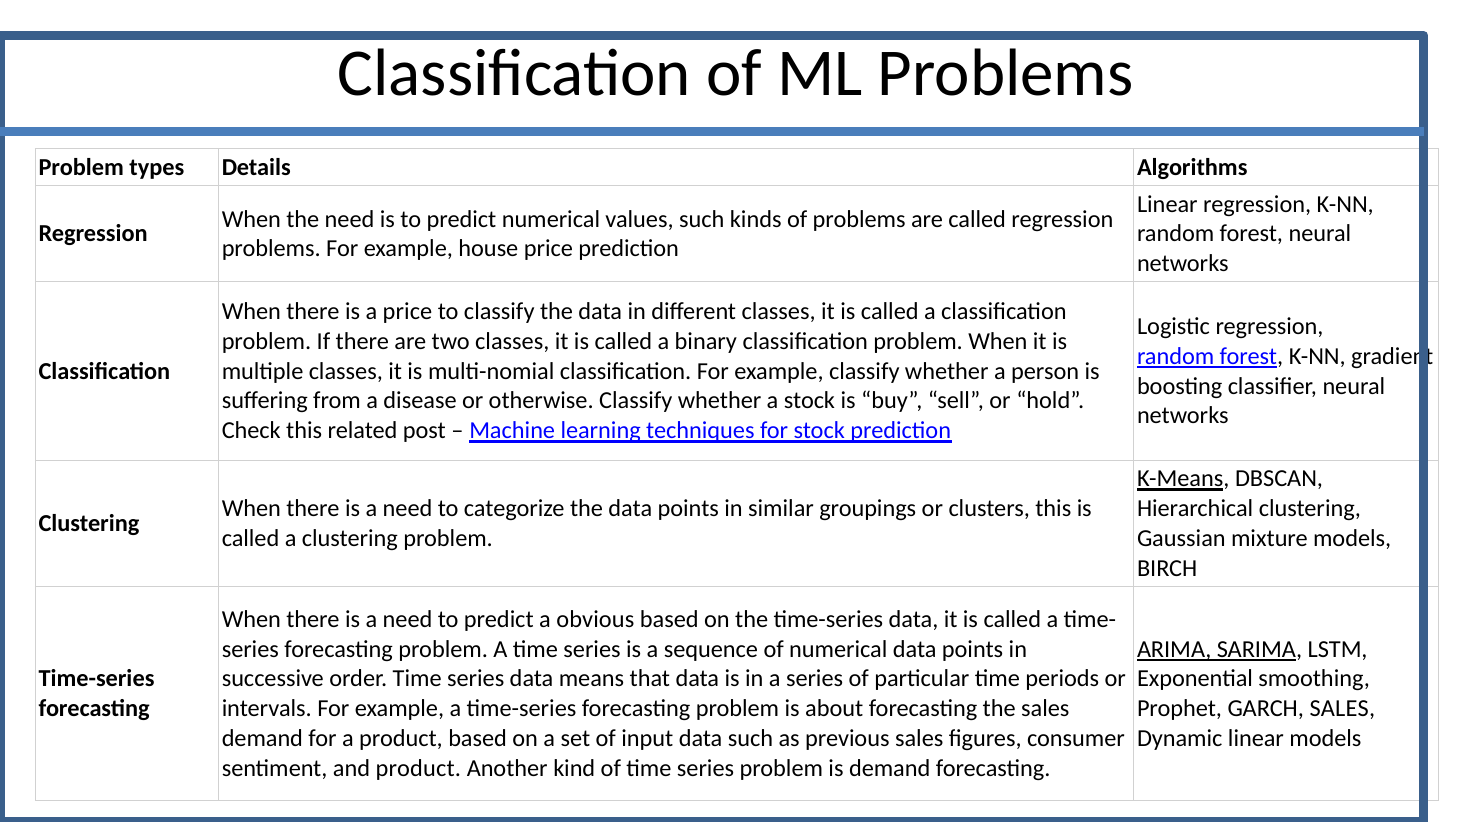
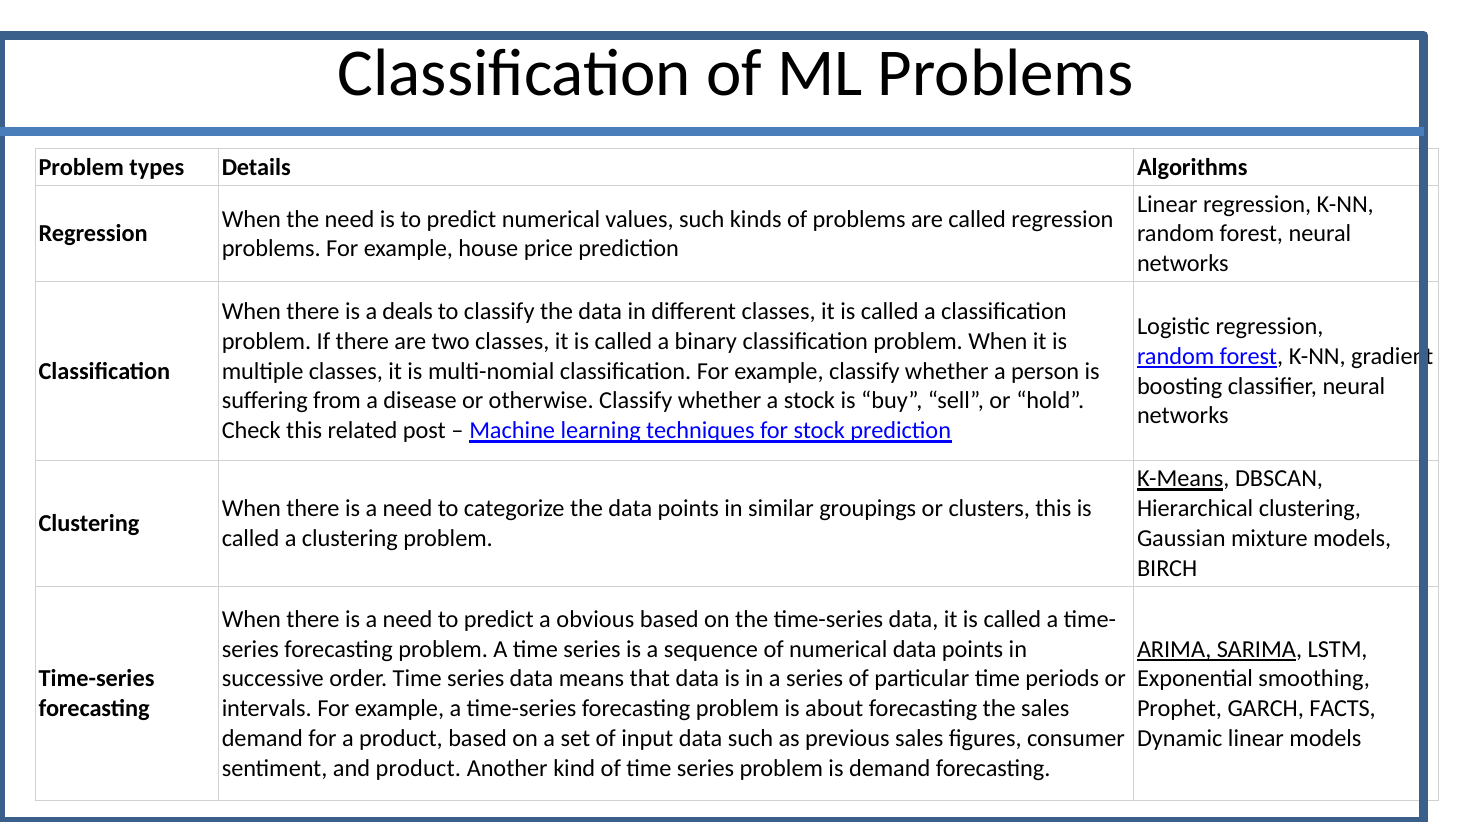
a price: price -> deals
GARCH SALES: SALES -> FACTS
